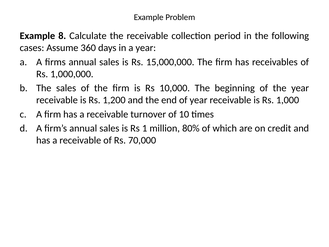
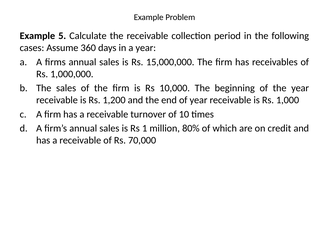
8: 8 -> 5
